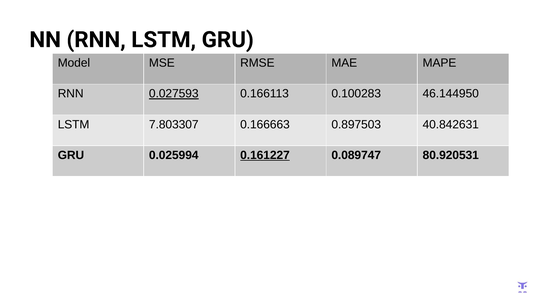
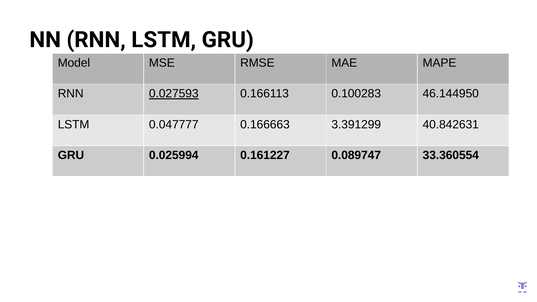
7.803307: 7.803307 -> 0.047777
0.897503: 0.897503 -> 3.391299
0.161227 underline: present -> none
80.920531: 80.920531 -> 33.360554
